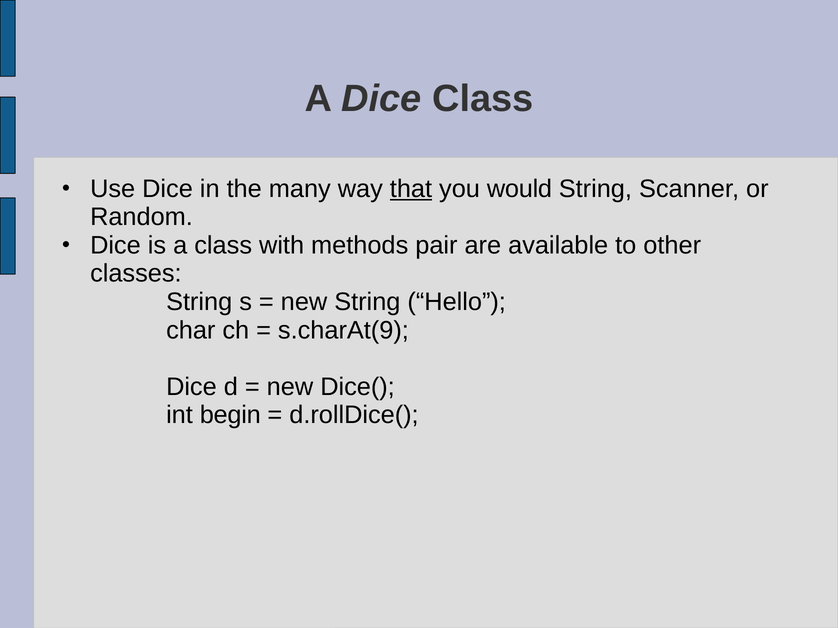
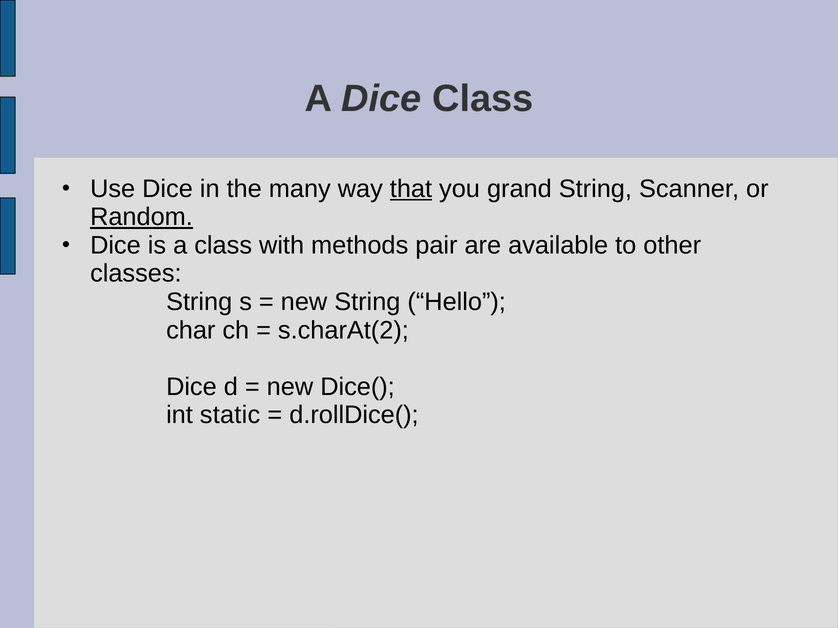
would: would -> grand
Random underline: none -> present
s.charAt(9: s.charAt(9 -> s.charAt(2
begin: begin -> static
